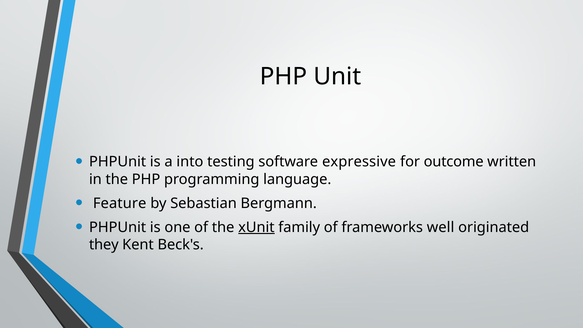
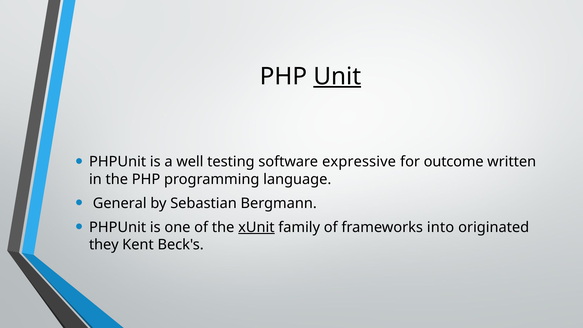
Unit underline: none -> present
into: into -> well
Feature: Feature -> General
well: well -> into
